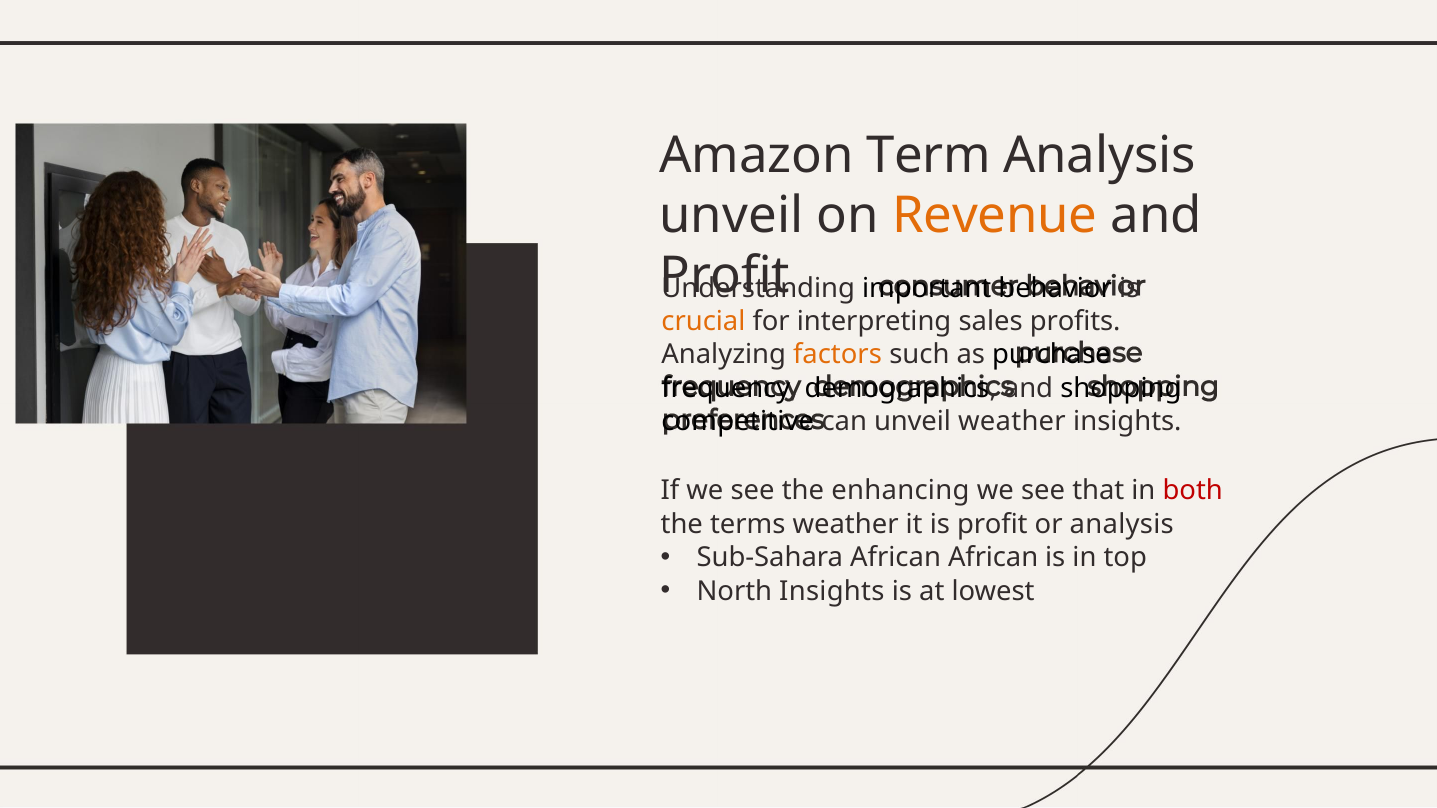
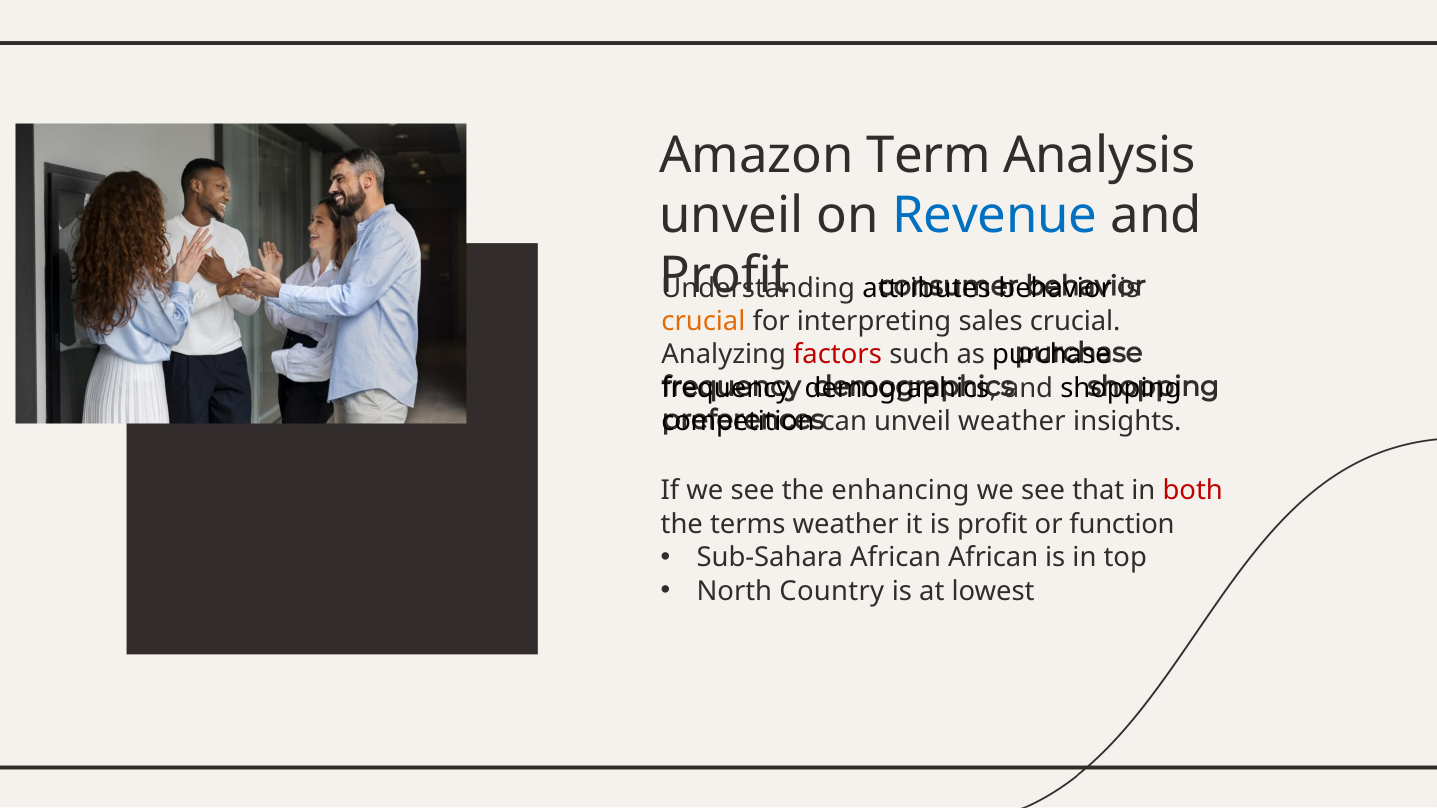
Revenue colour: orange -> blue
important: important -> attributes
sales profits: profits -> crucial
factors colour: orange -> red
competitive: competitive -> competition
or analysis: analysis -> function
North Insights: Insights -> Country
